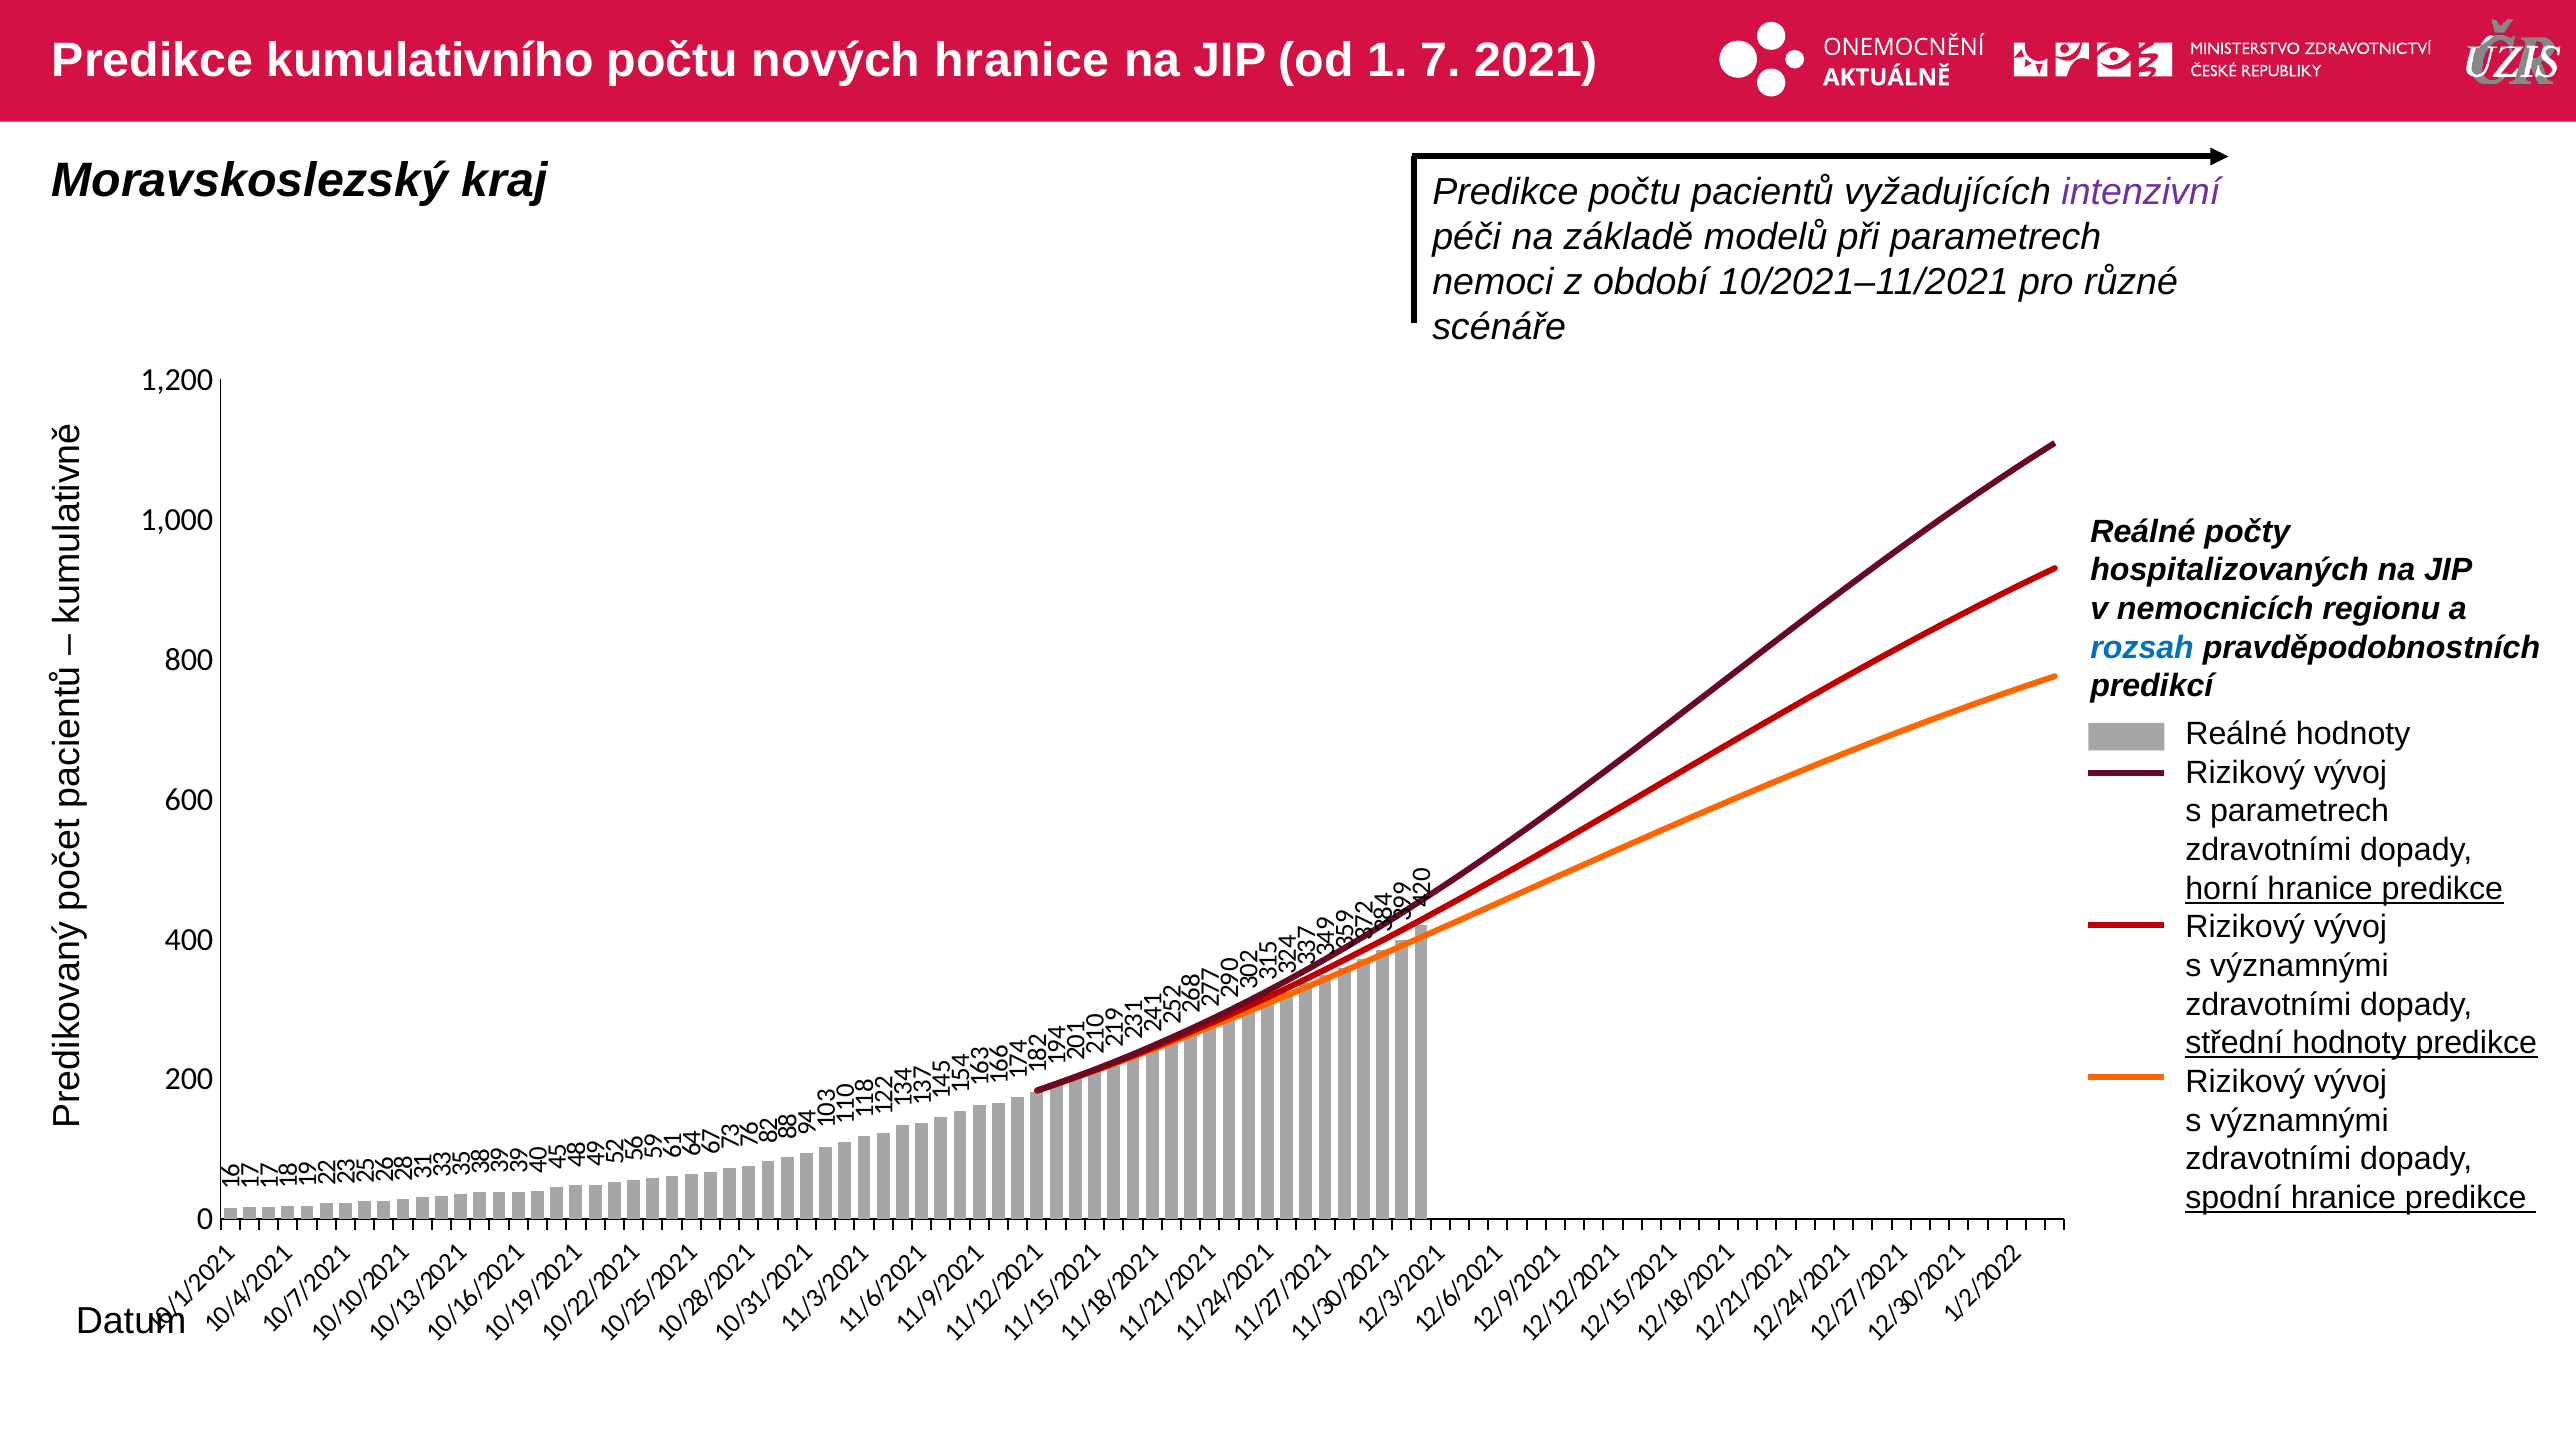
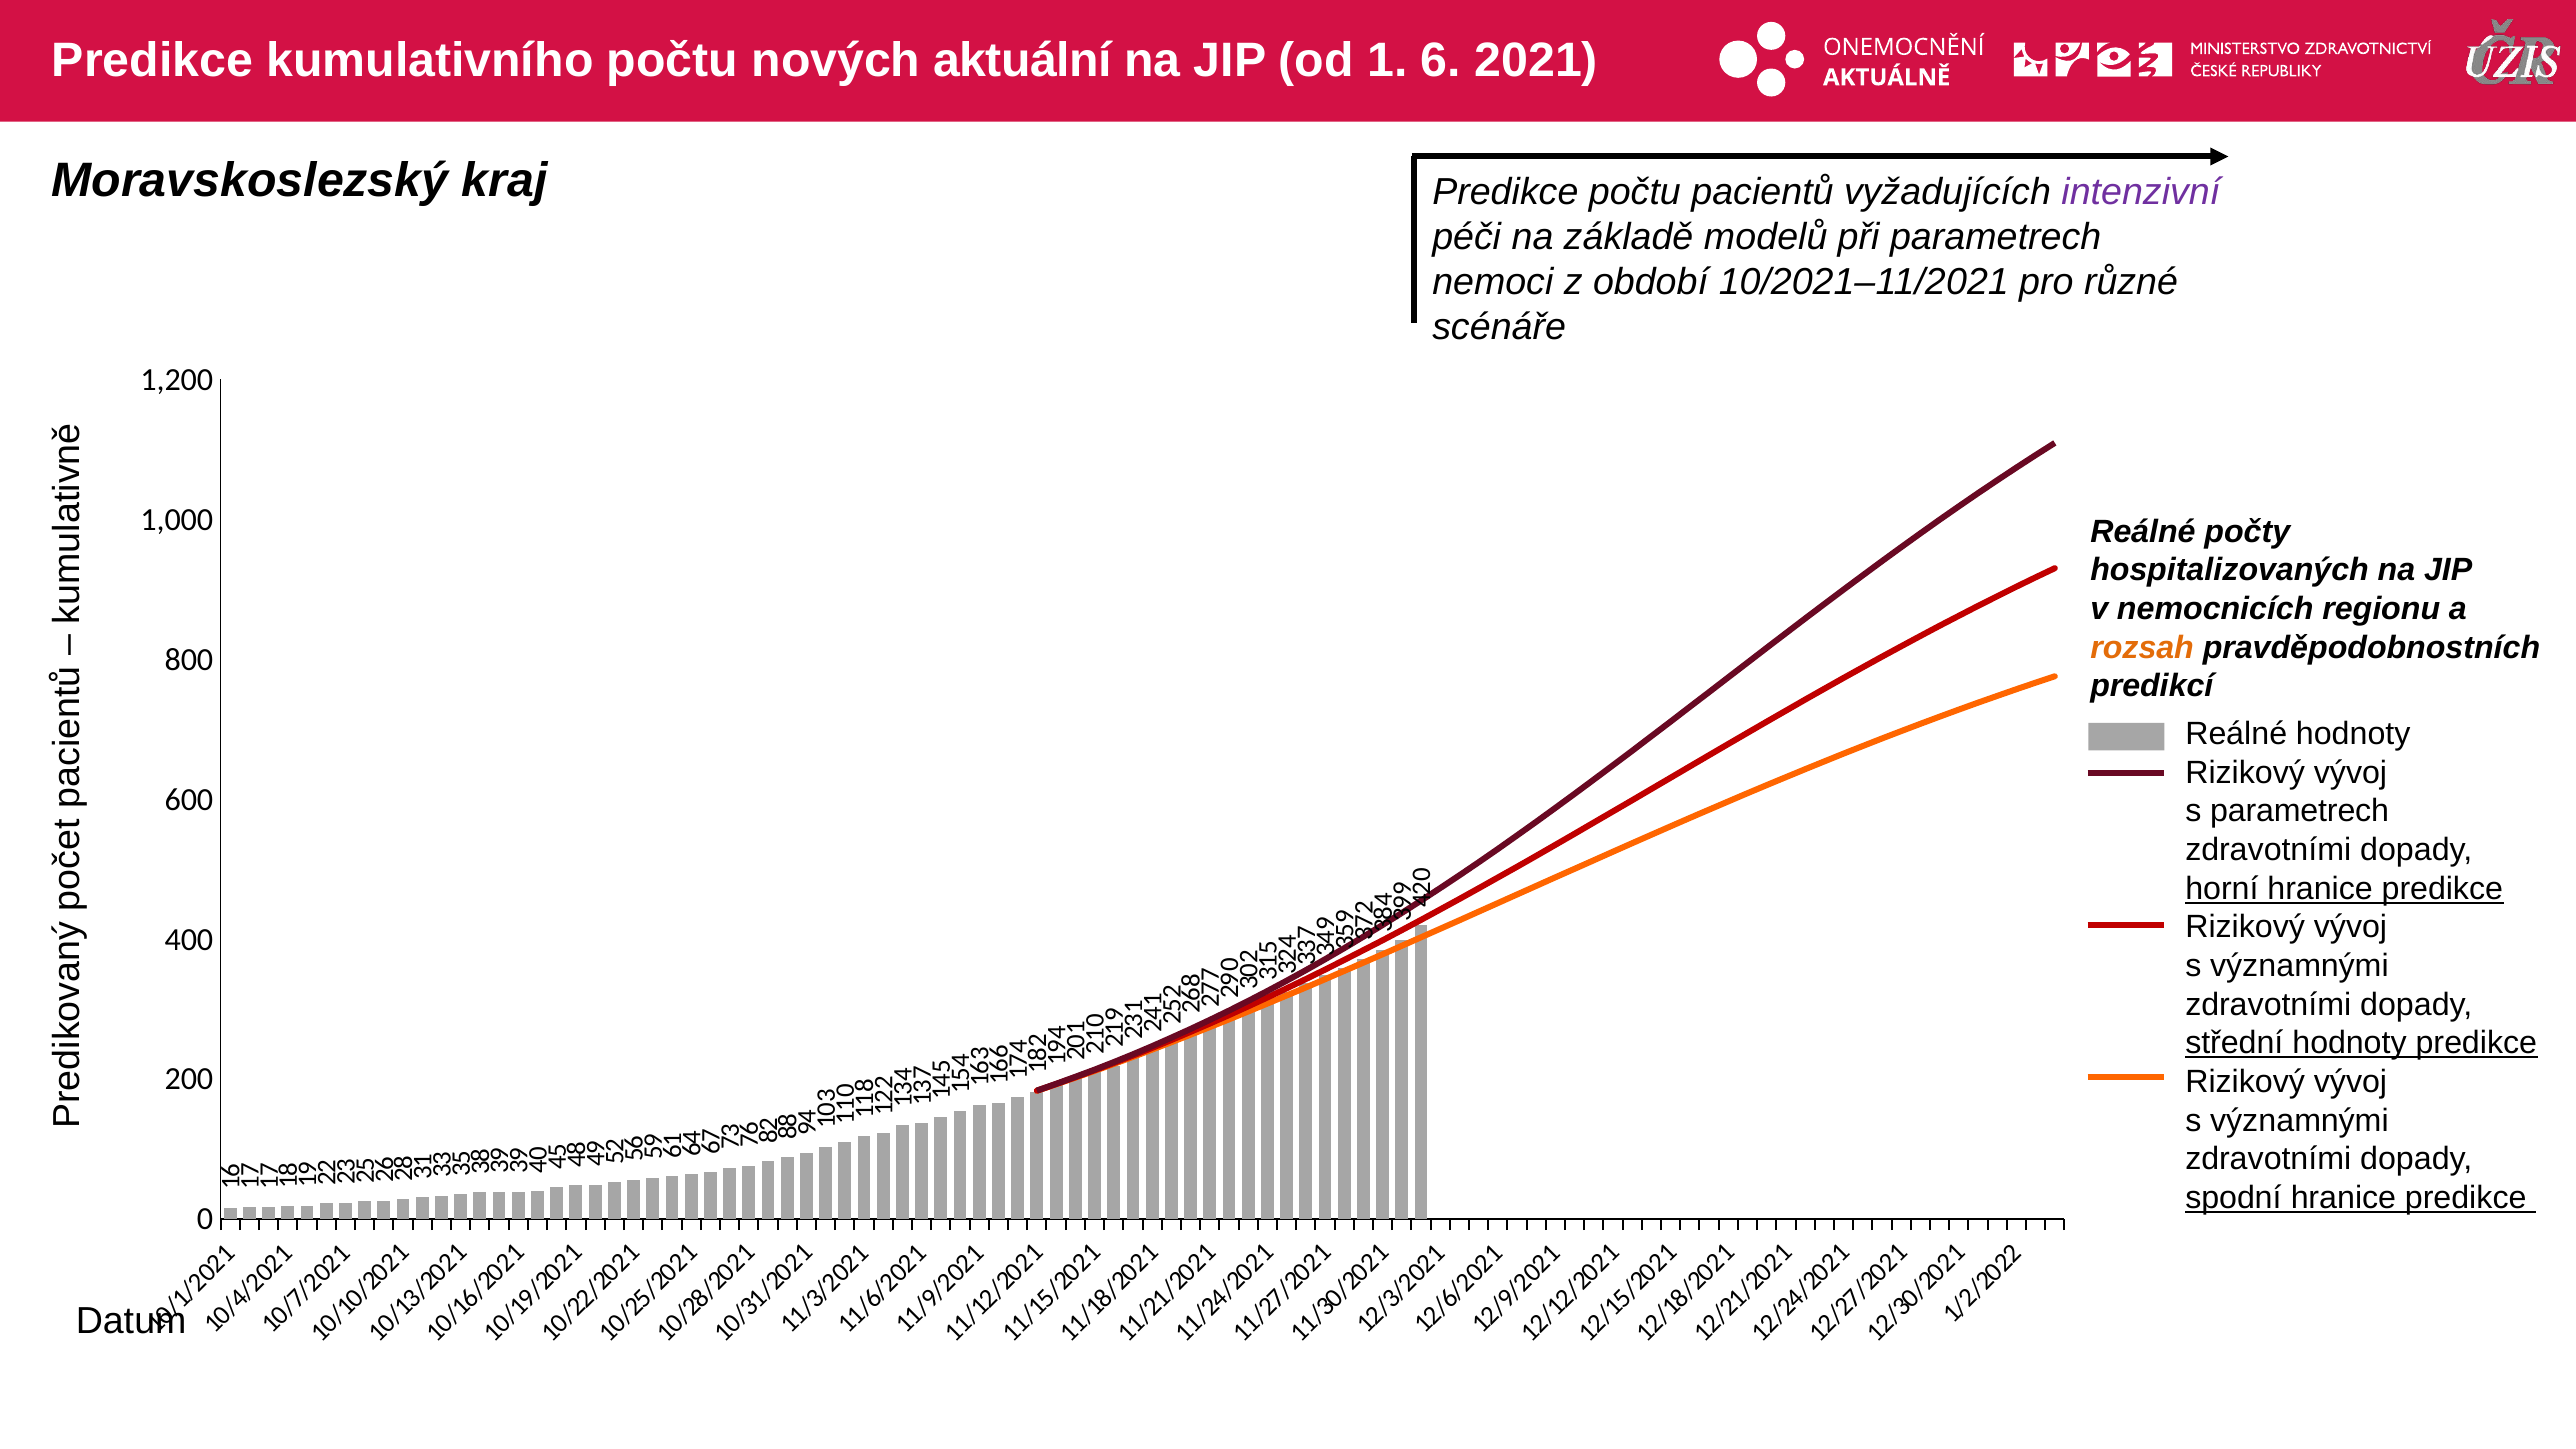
nových hranice: hranice -> aktuální
od 1 7: 7 -> 6
rozsah colour: blue -> orange
